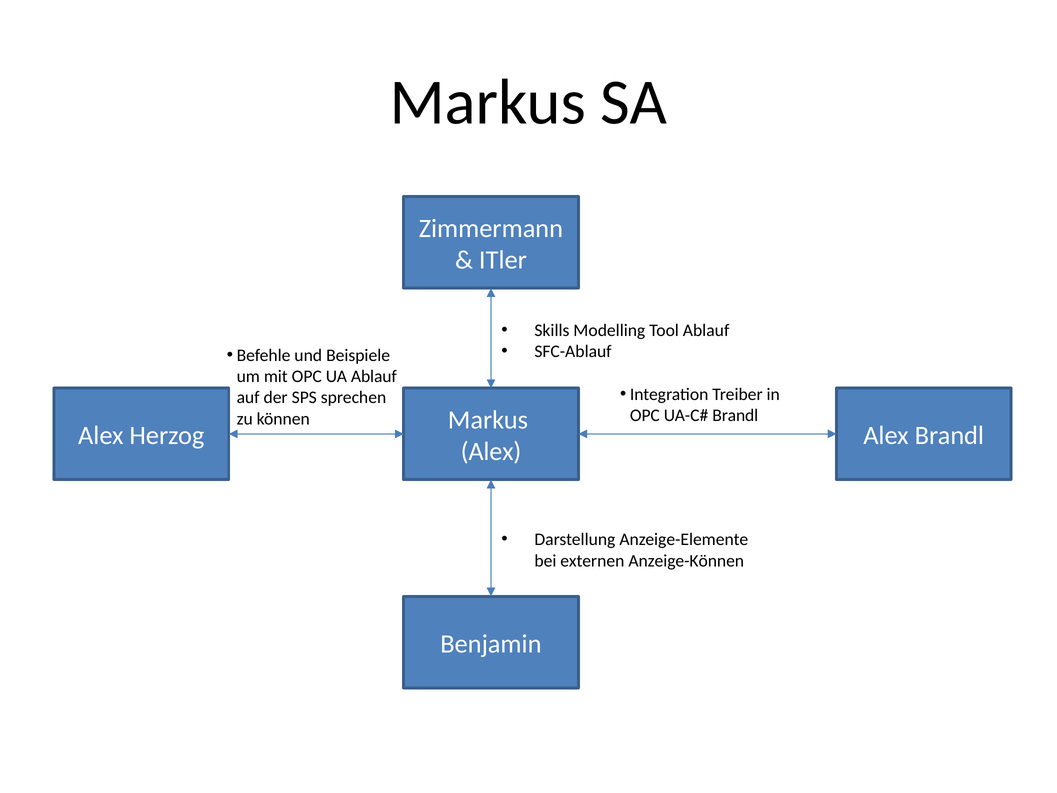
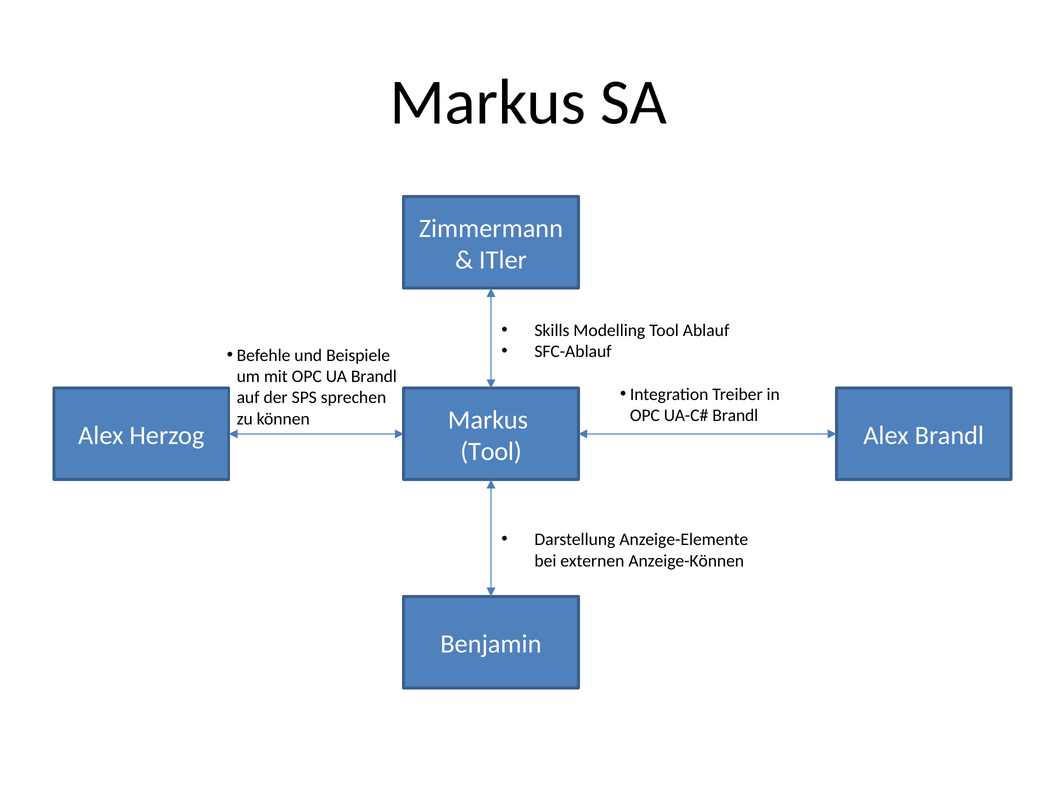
UA Ablauf: Ablauf -> Brandl
Alex at (491, 451): Alex -> Tool
